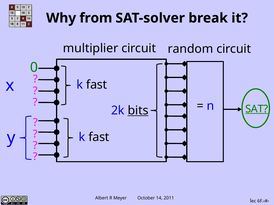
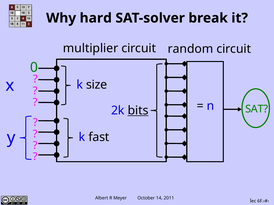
from: from -> hard
fast at (97, 85): fast -> size
SAT underline: present -> none
